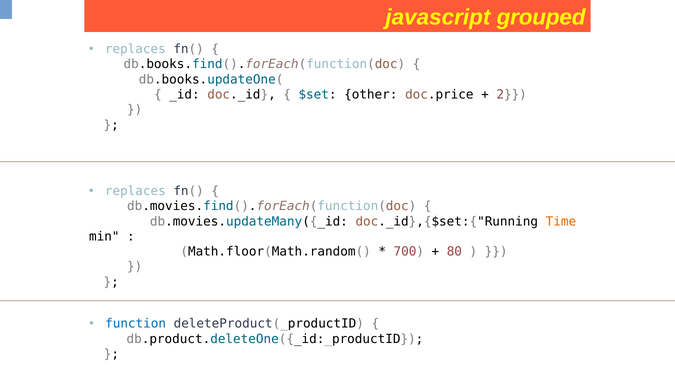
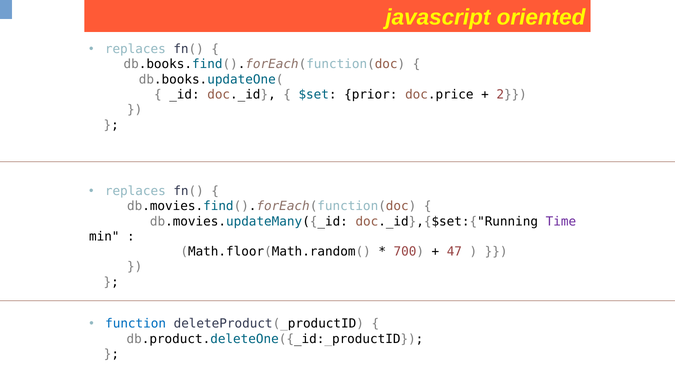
grouped: grouped -> oriented
other: other -> prior
Time colour: orange -> purple
80: 80 -> 47
